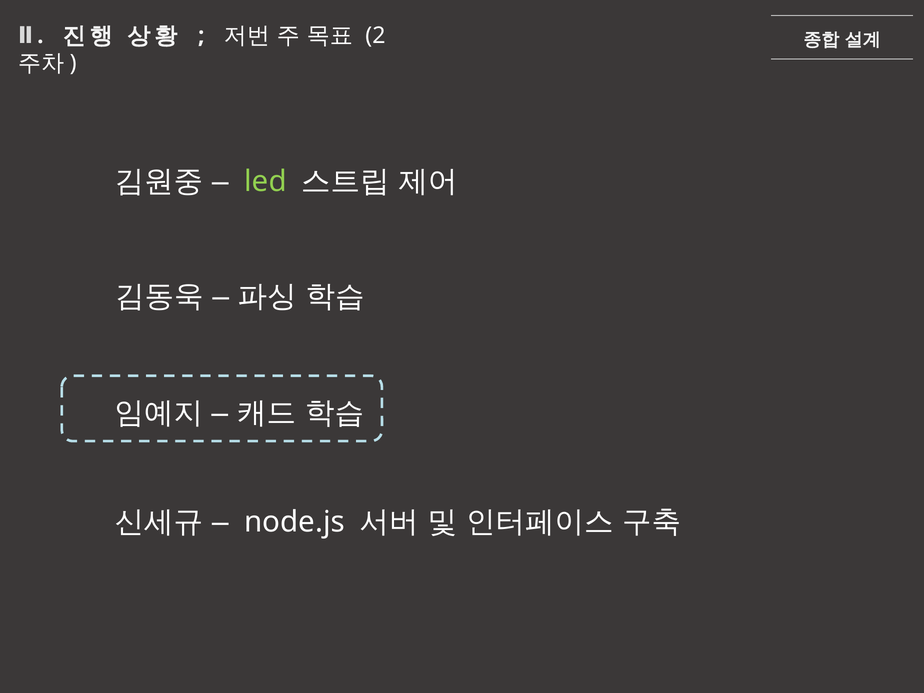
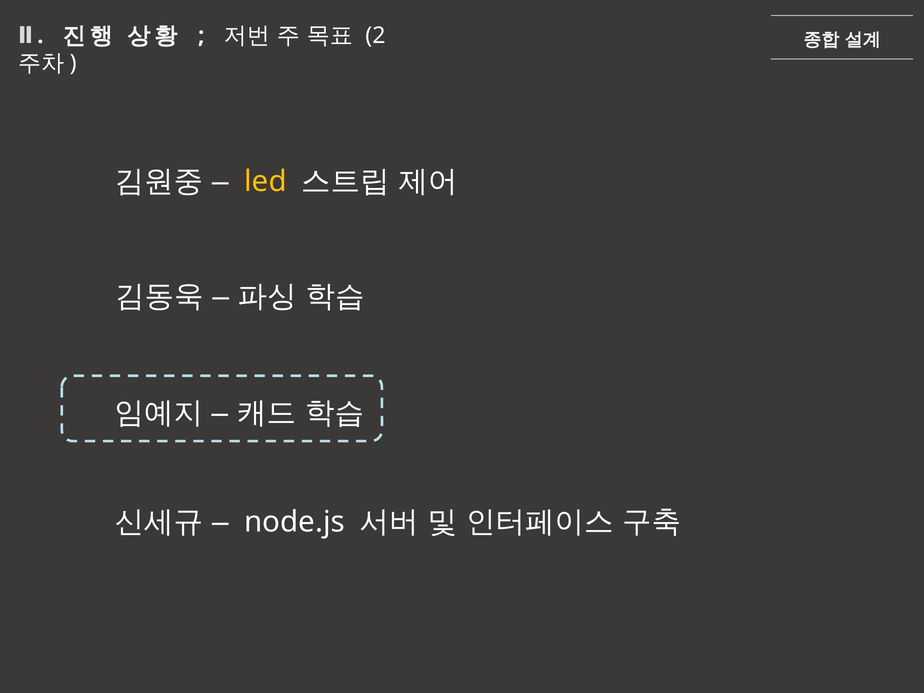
led colour: light green -> yellow
